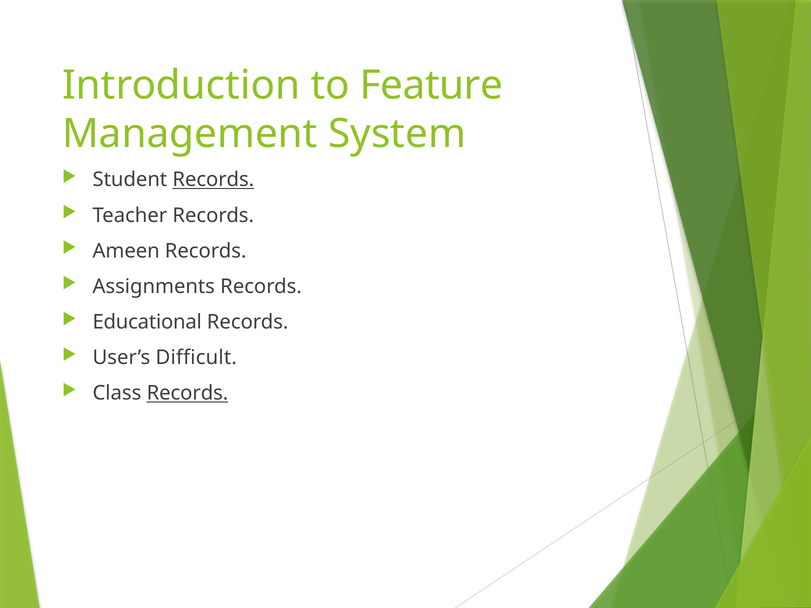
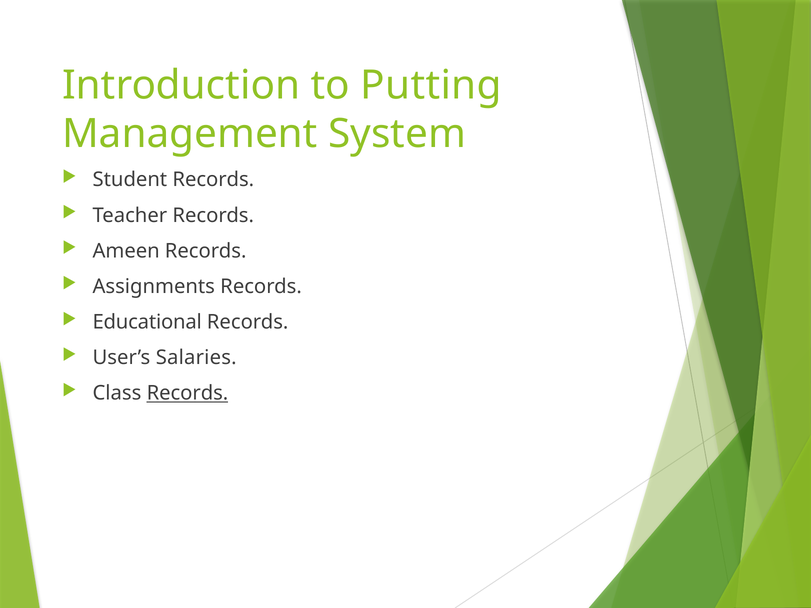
Feature: Feature -> Putting
Records at (213, 180) underline: present -> none
Difficult: Difficult -> Salaries
